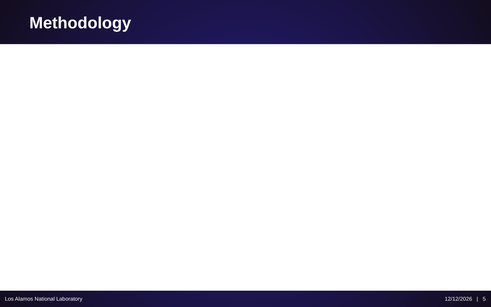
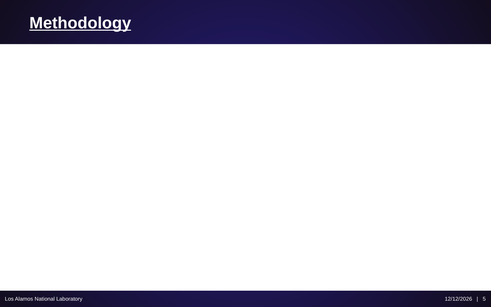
Methodology underline: none -> present
